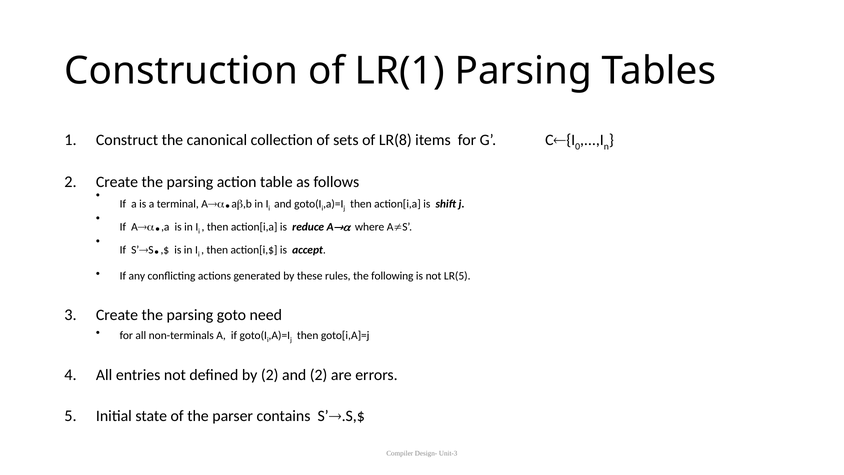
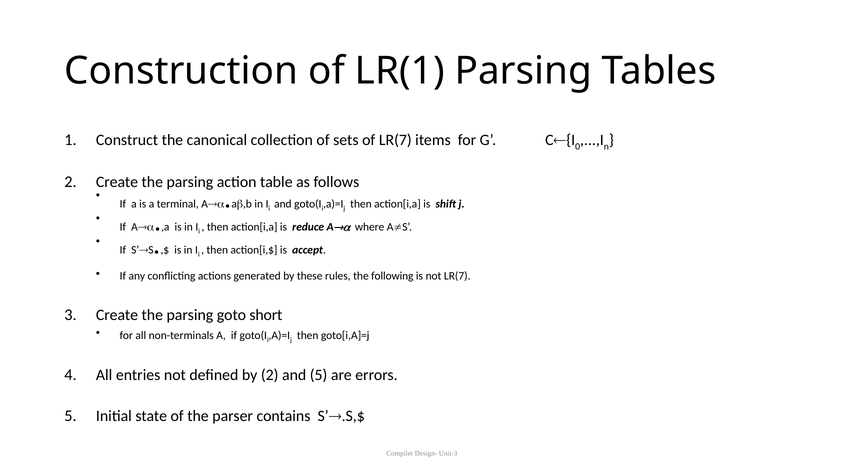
of LR(8: LR(8 -> LR(7
not LR(5: LR(5 -> LR(7
need: need -> short
and 2: 2 -> 5
